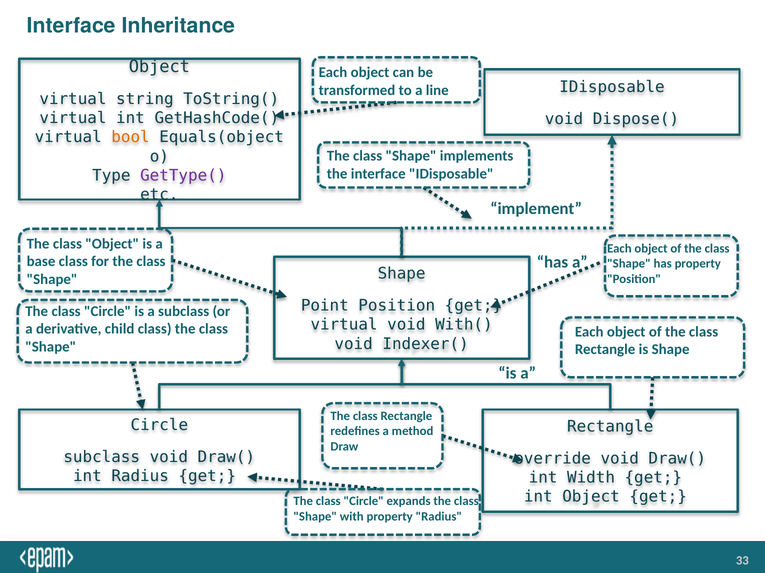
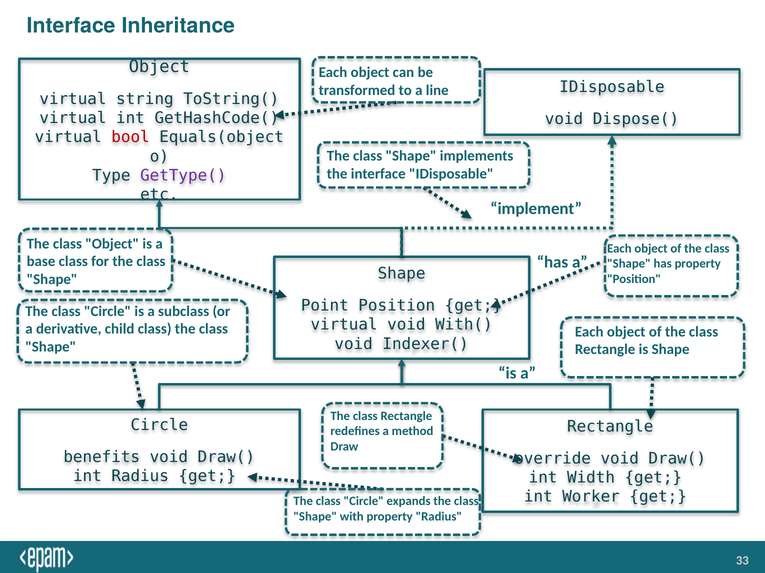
bool colour: orange -> red
subclass at (102, 457): subclass -> benefits
int Object: Object -> Worker
